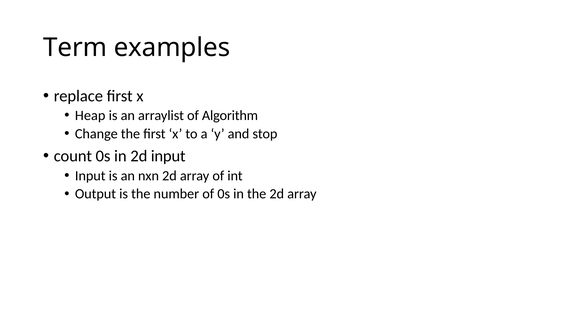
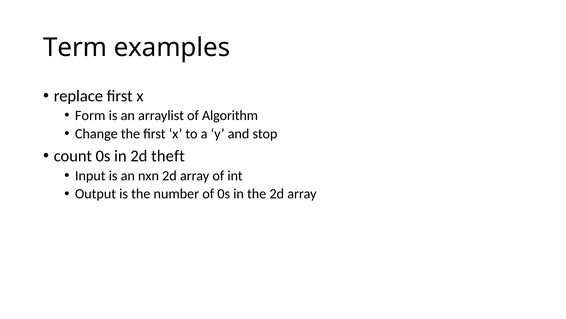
Heap: Heap -> Form
2d input: input -> theft
